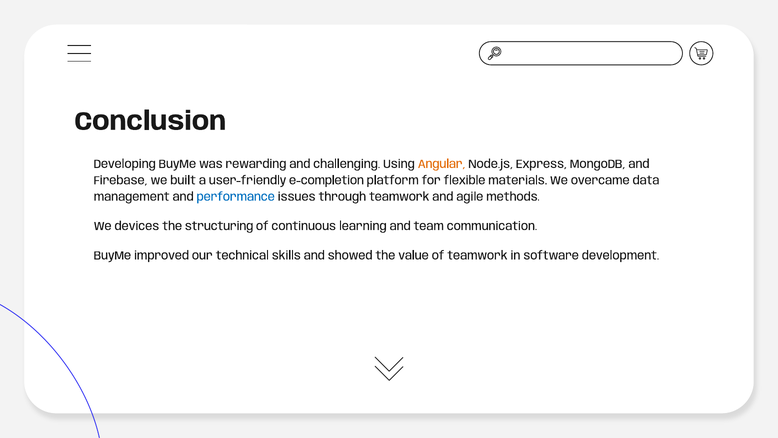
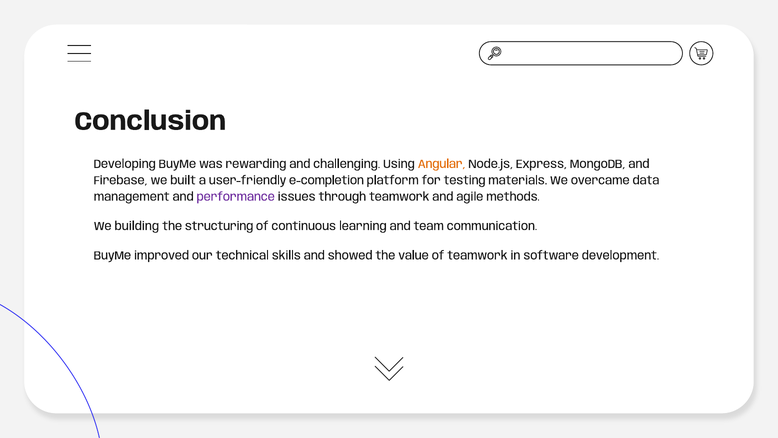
flexible: flexible -> testing
performance colour: blue -> purple
devices: devices -> building
